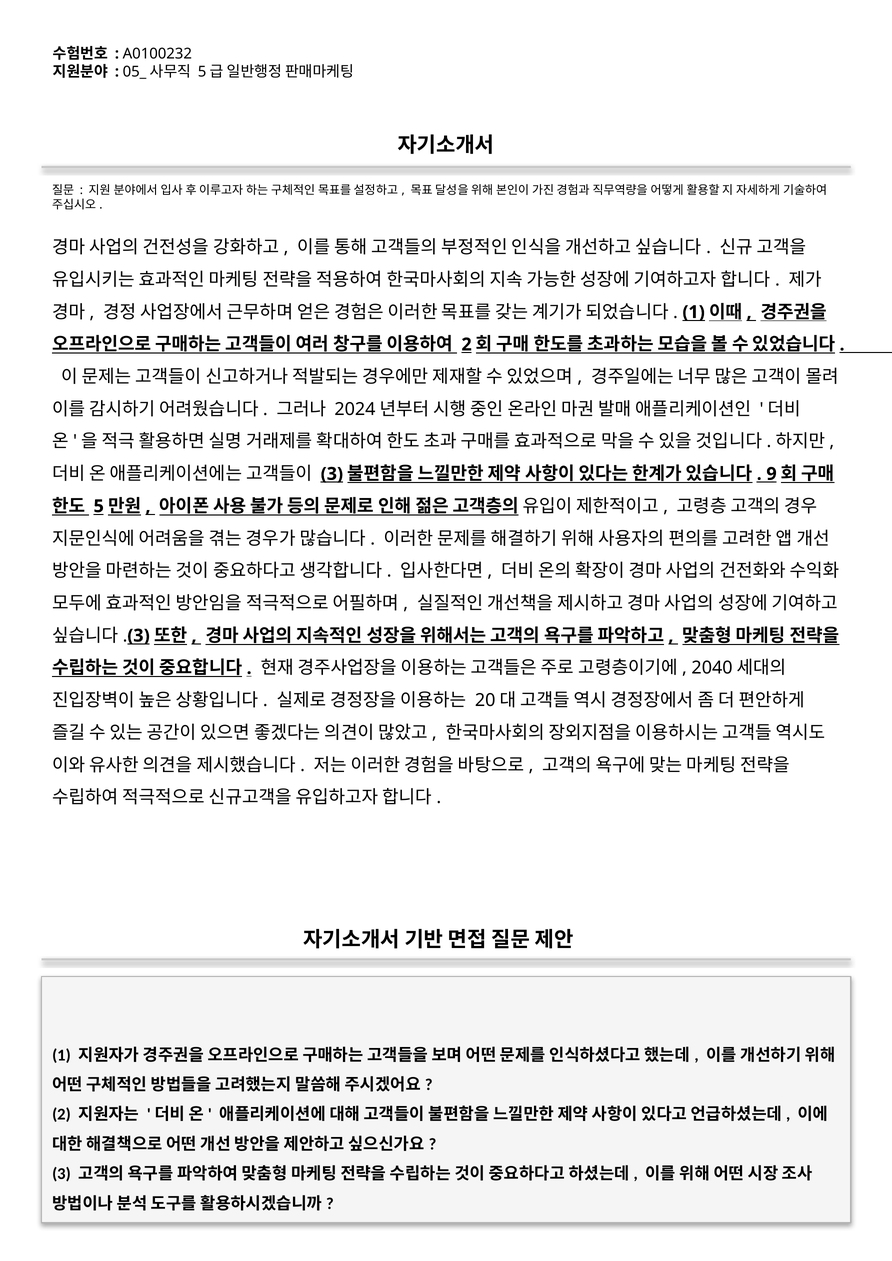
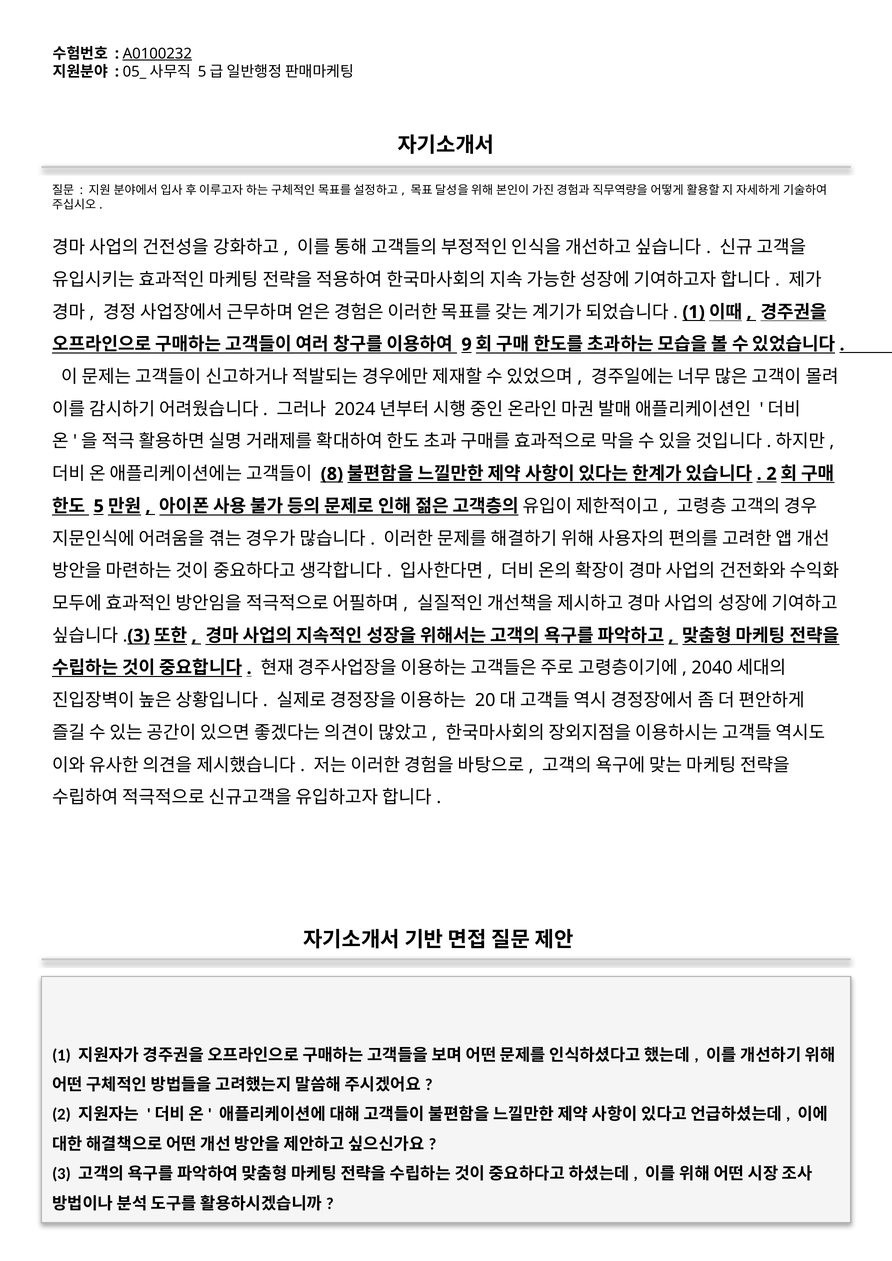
A0100232 underline: none -> present
2 at (467, 345): 2 -> 9
3 at (332, 474): 3 -> 8
9 at (772, 474): 9 -> 2
